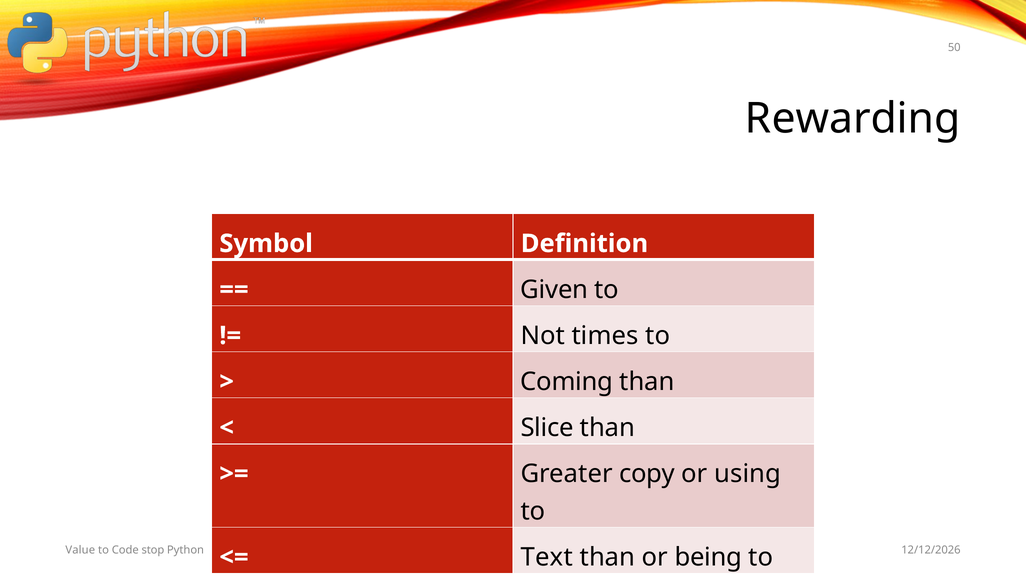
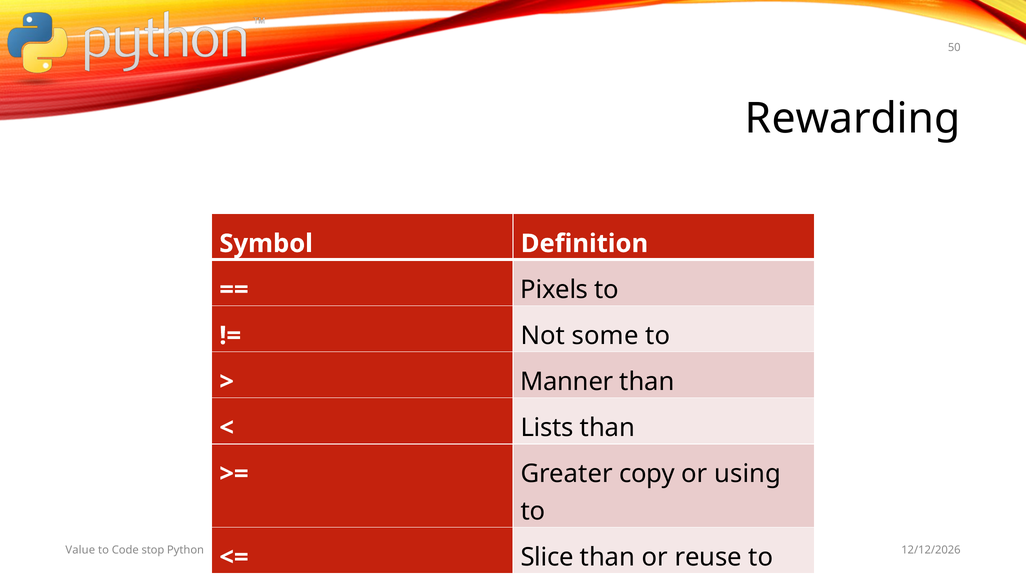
Given: Given -> Pixels
times: times -> some
Coming: Coming -> Manner
Slice: Slice -> Lists
Text: Text -> Slice
being: being -> reuse
